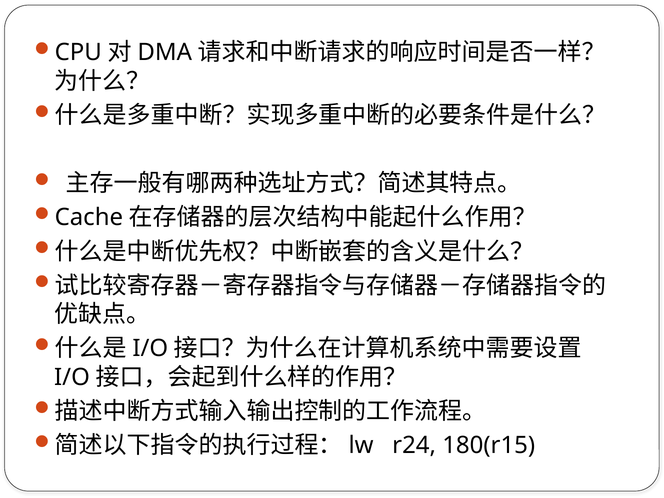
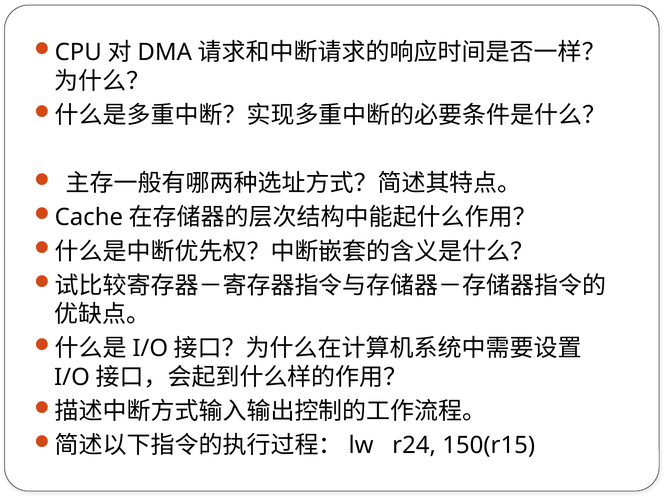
180(r15: 180(r15 -> 150(r15
